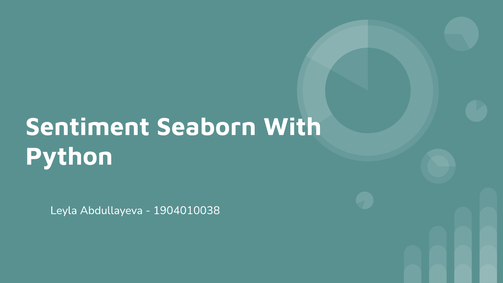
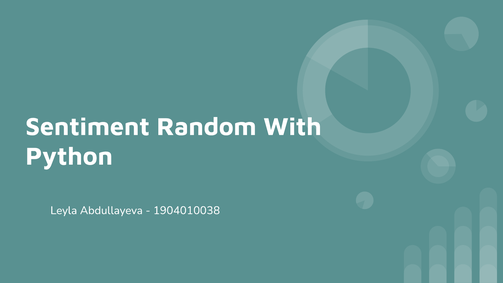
Seaborn: Seaborn -> Random
